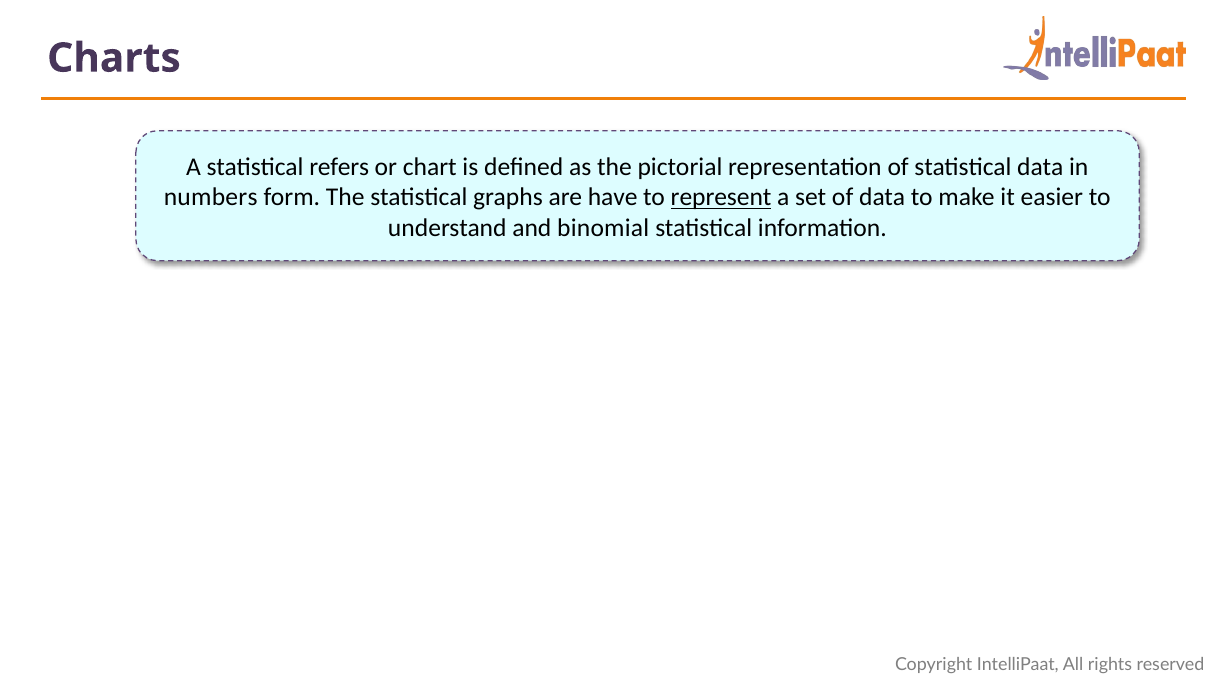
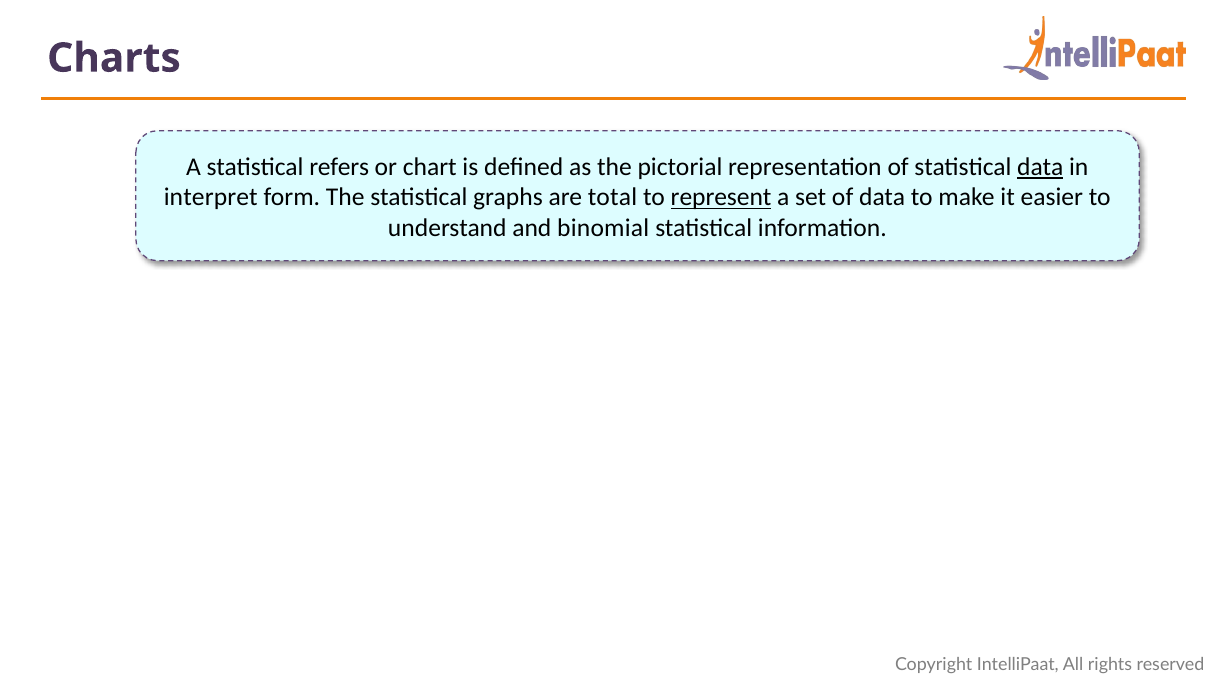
data at (1040, 167) underline: none -> present
numbers: numbers -> interpret
have: have -> total
